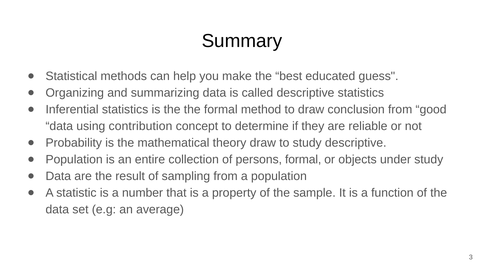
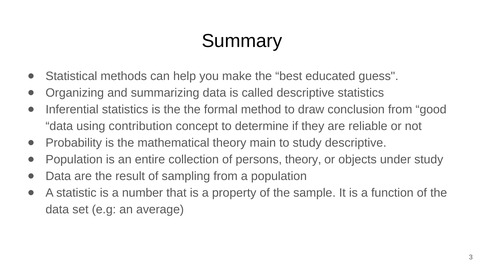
theory draw: draw -> main
persons formal: formal -> theory
